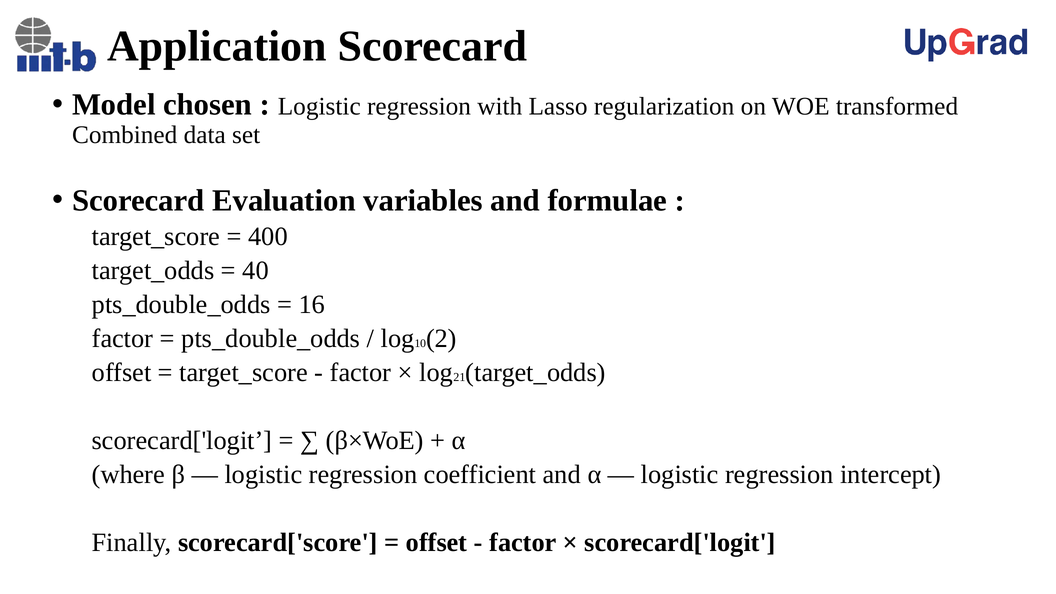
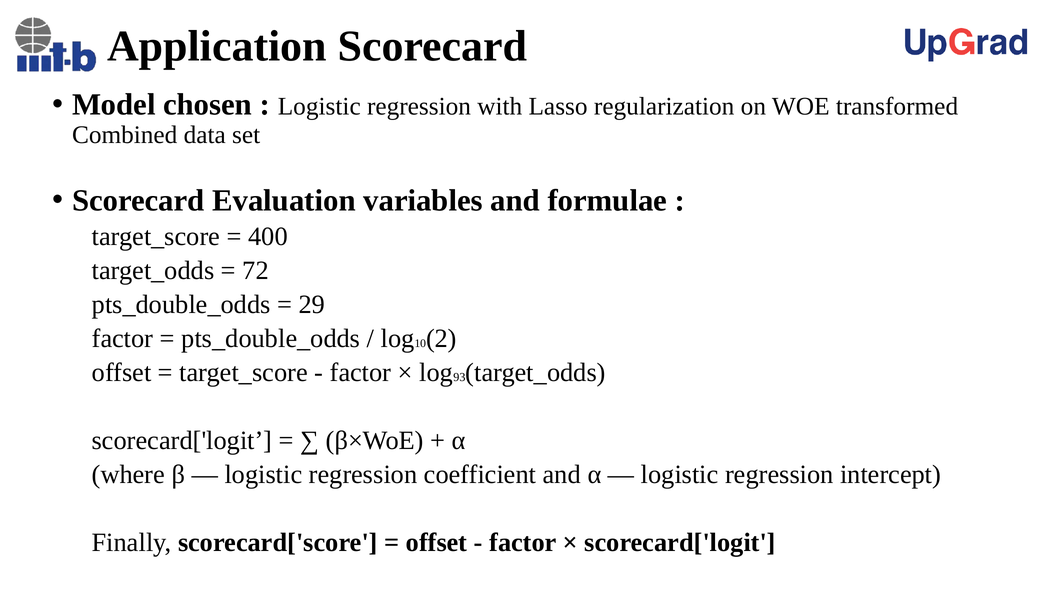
40: 40 -> 72
16: 16 -> 29
21: 21 -> 93
